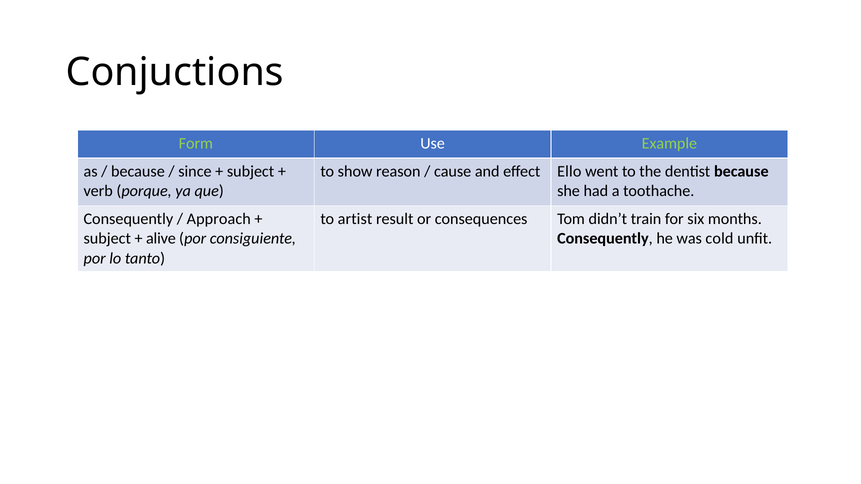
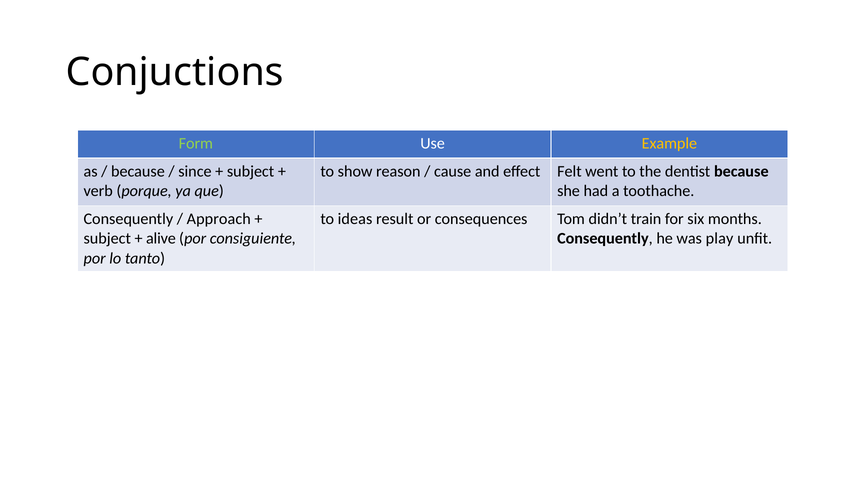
Example colour: light green -> yellow
Ello: Ello -> Felt
artist: artist -> ideas
cold: cold -> play
